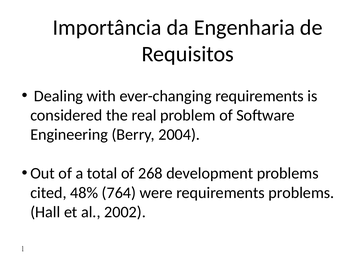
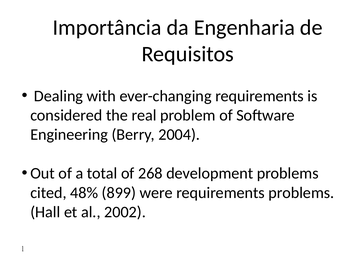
764: 764 -> 899
